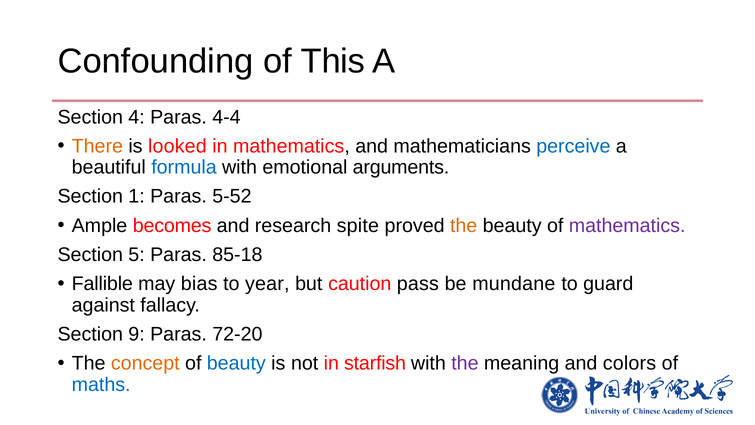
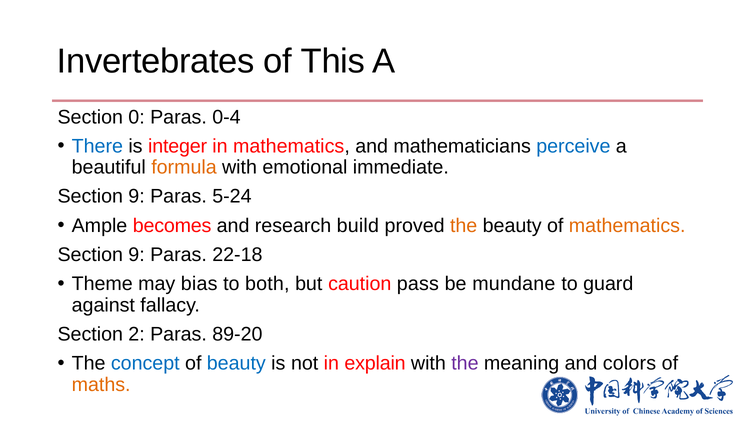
Confounding: Confounding -> Invertebrates
4: 4 -> 0
4-4: 4-4 -> 0-4
There colour: orange -> blue
looked: looked -> integer
formula colour: blue -> orange
arguments: arguments -> immediate
1 at (137, 196): 1 -> 9
5-52: 5-52 -> 5-24
spite: spite -> build
mathematics at (627, 225) colour: purple -> orange
5 at (137, 255): 5 -> 9
85-18: 85-18 -> 22-18
Fallible: Fallible -> Theme
year: year -> both
9: 9 -> 2
72-20: 72-20 -> 89-20
concept colour: orange -> blue
starfish: starfish -> explain
maths colour: blue -> orange
